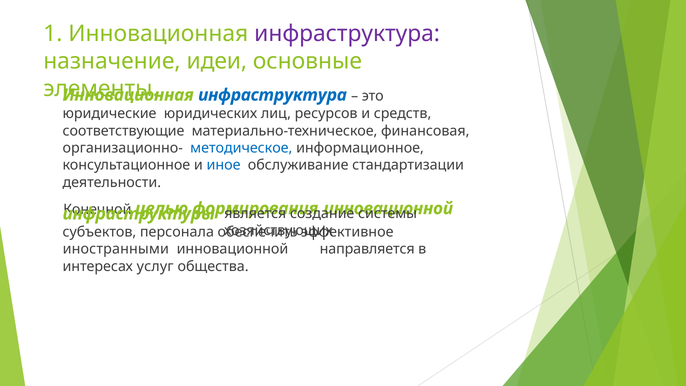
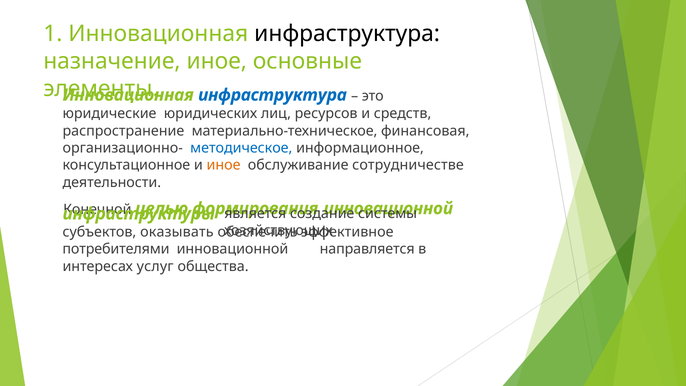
инфраструктура at (347, 34) colour: purple -> black
назначение идеи: идеи -> иное
соответствующие: соответствующие -> распространение
иное at (224, 165) colour: blue -> orange
стандартизации: стандартизации -> сотрудничестве
персонала: персонала -> оказывать
иностранными: иностранными -> потребителями
